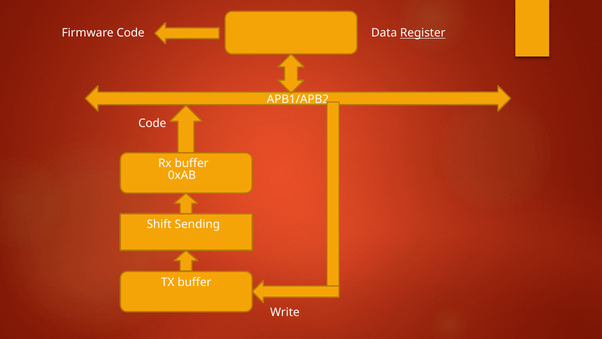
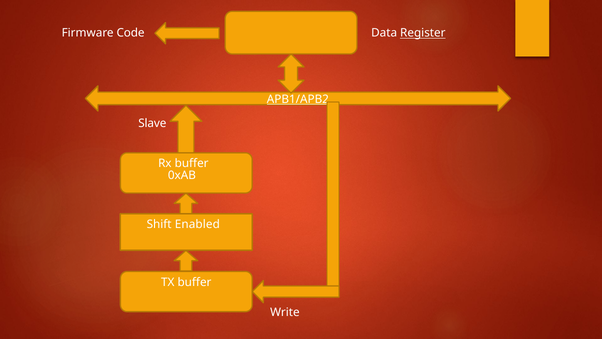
APB1/APB2 underline: none -> present
Code at (152, 123): Code -> Slave
Sending: Sending -> Enabled
